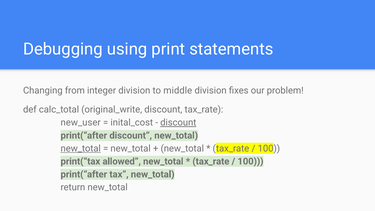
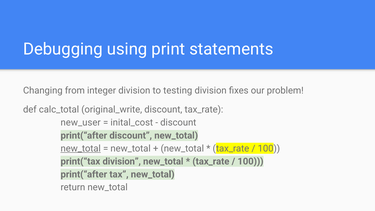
middle: middle -> testing
discount at (178, 123) underline: present -> none
print(“tax allowed: allowed -> division
